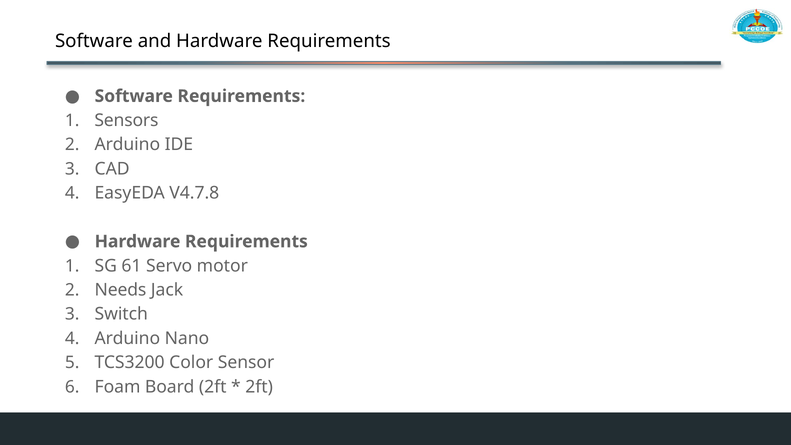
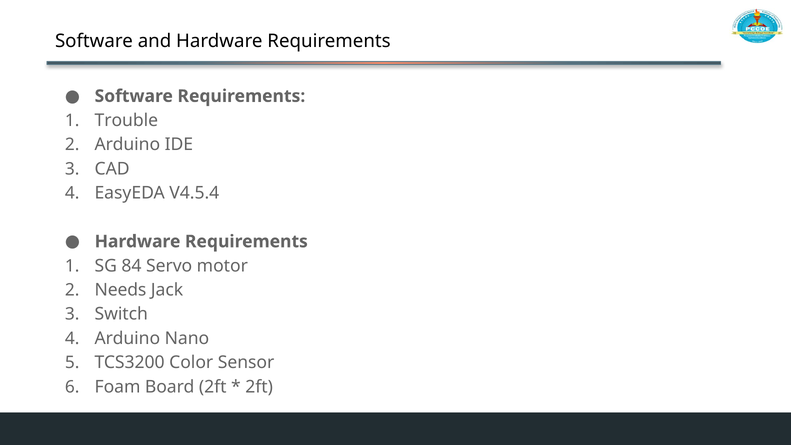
Sensors: Sensors -> Trouble
V4.7.8: V4.7.8 -> V4.5.4
61: 61 -> 84
